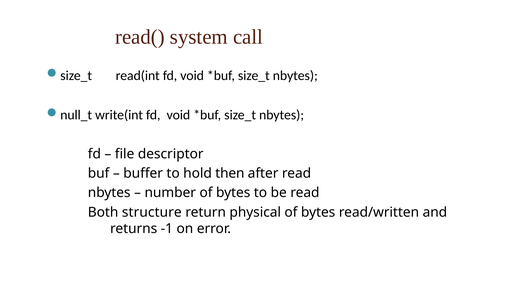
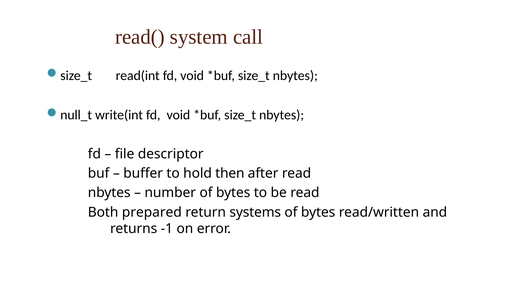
structure: structure -> prepared
physical: physical -> systems
